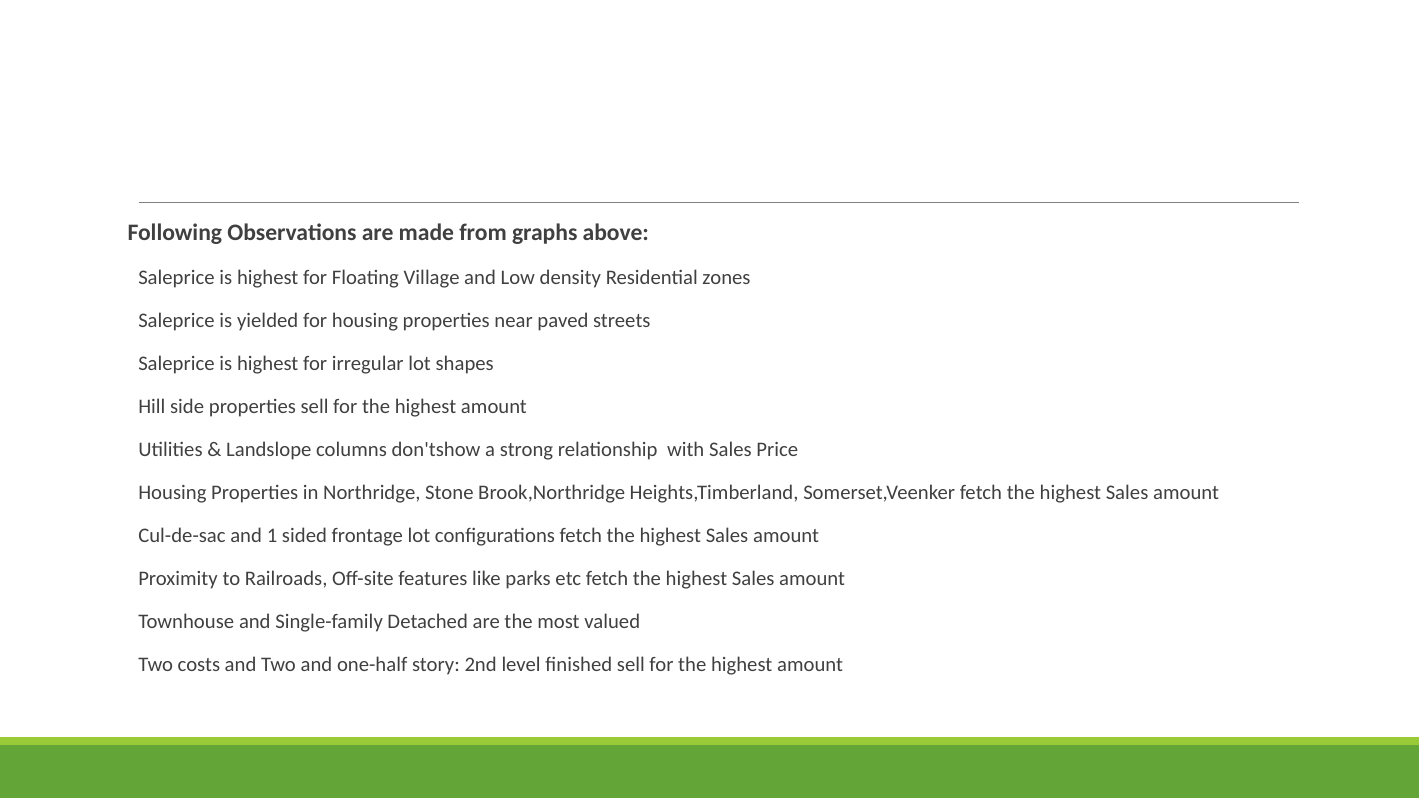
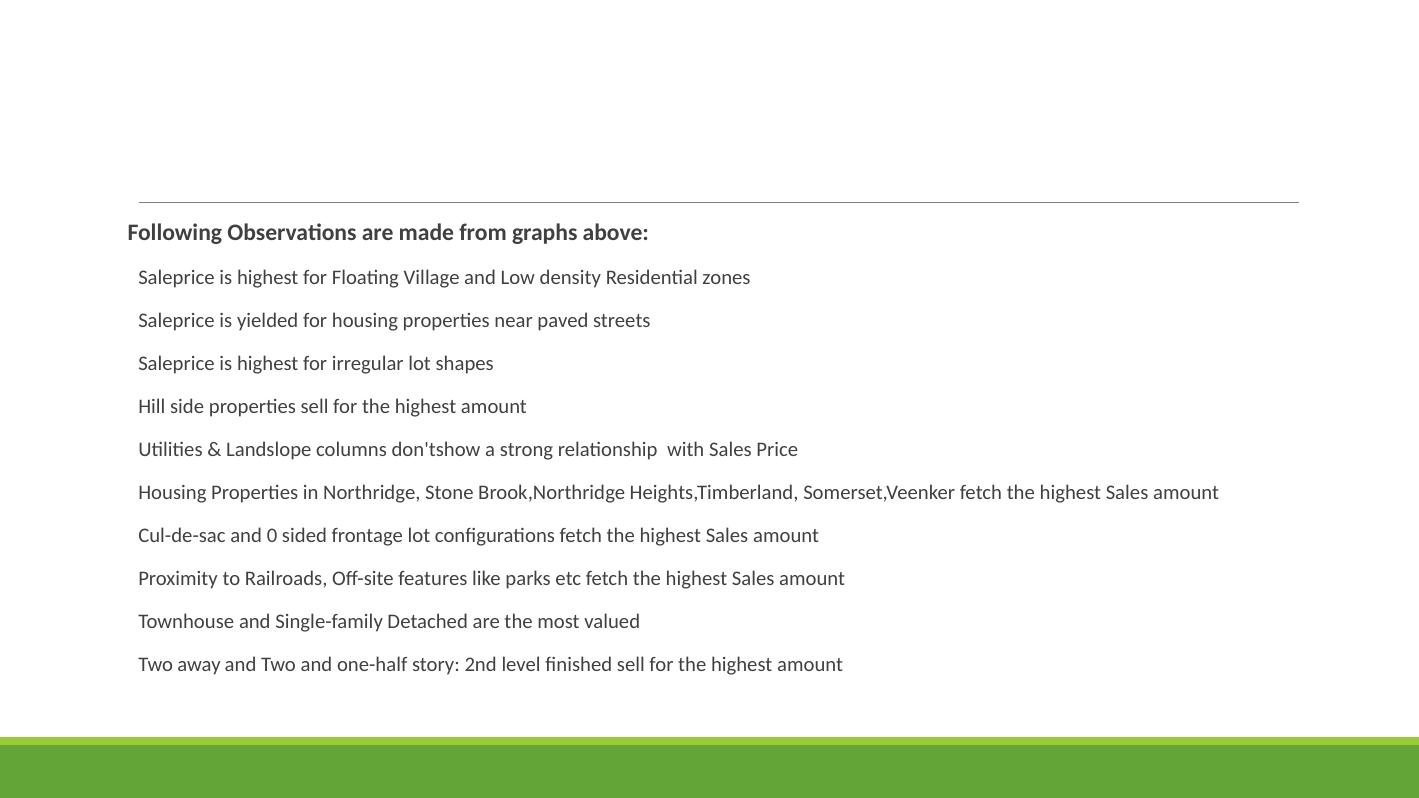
1: 1 -> 0
costs: costs -> away
